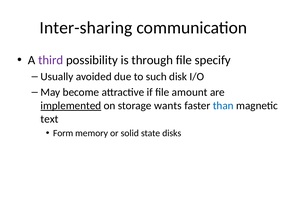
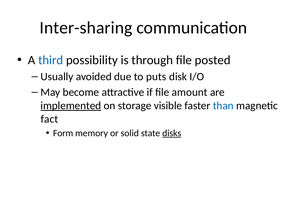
third colour: purple -> blue
specify: specify -> posted
such: such -> puts
wants: wants -> visible
text: text -> fact
disks underline: none -> present
